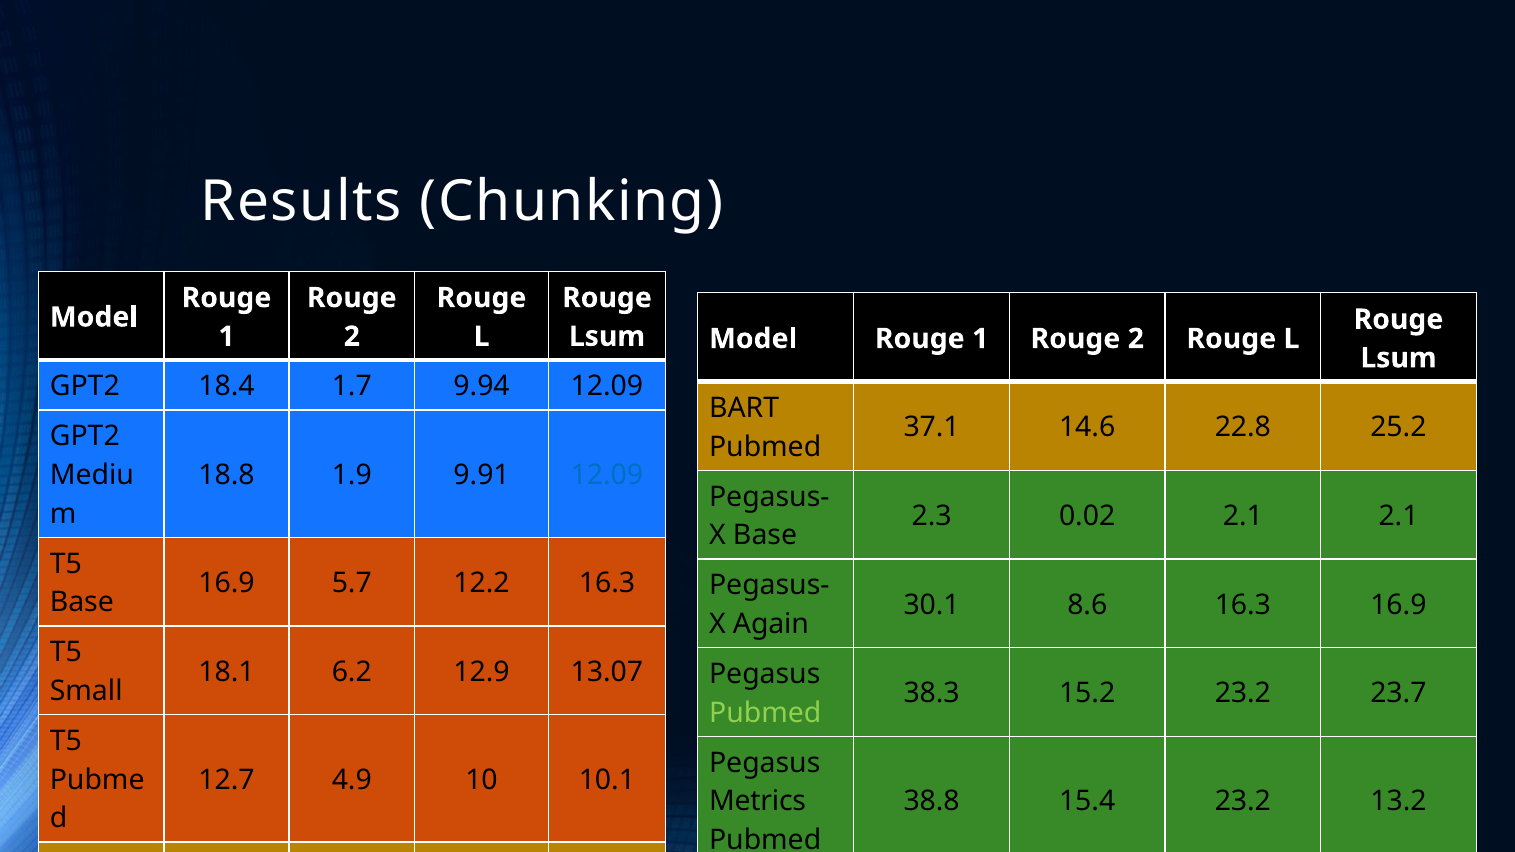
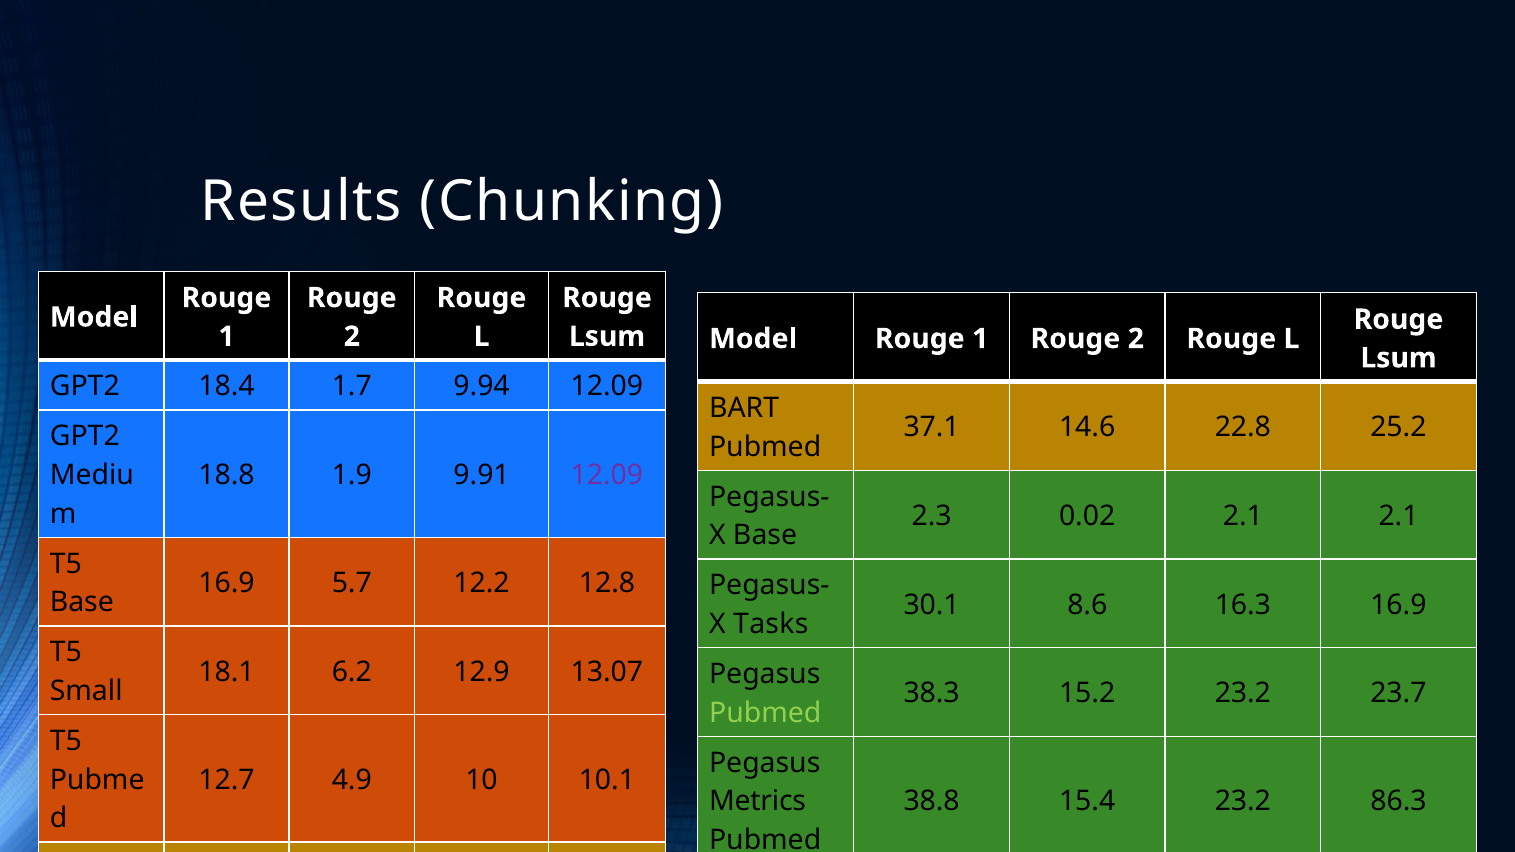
12.09 at (607, 475) colour: blue -> purple
12.2 16.3: 16.3 -> 12.8
Again: Again -> Tasks
13.2: 13.2 -> 86.3
